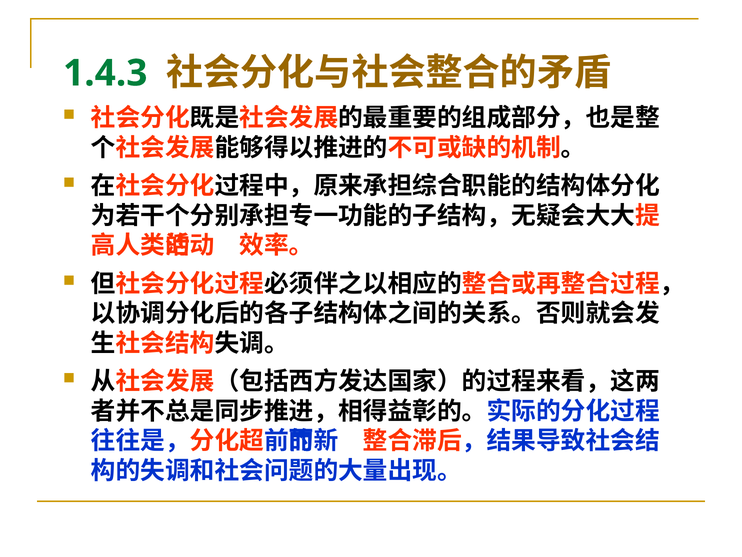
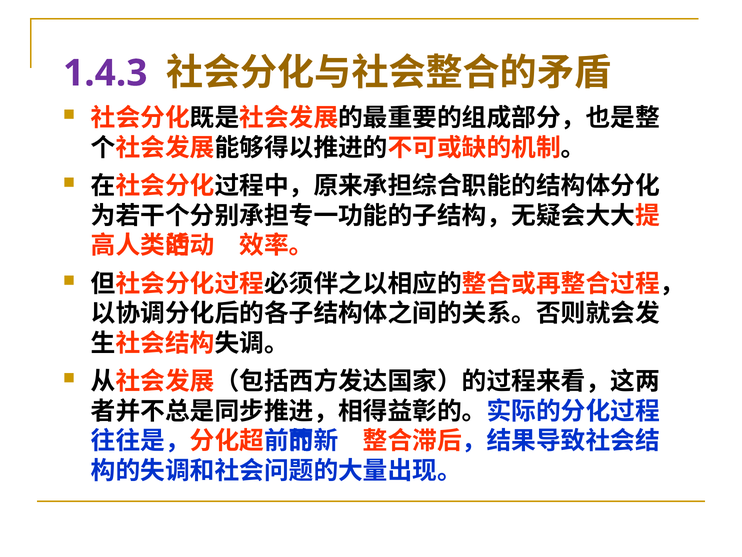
1.4.3 colour: green -> purple
